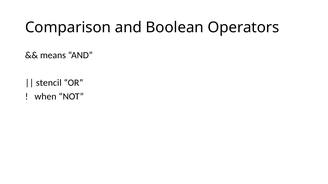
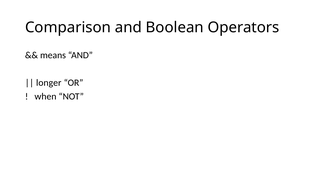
stencil: stencil -> longer
